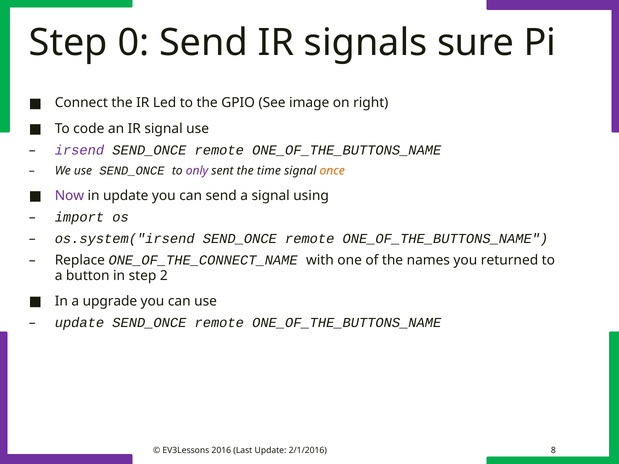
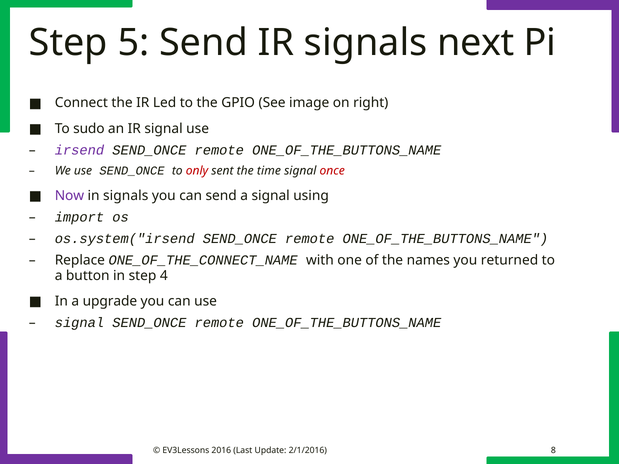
0: 0 -> 5
sure: sure -> next
code: code -> sudo
only colour: purple -> red
once colour: orange -> red
in update: update -> signals
2: 2 -> 4
update at (79, 323): update -> signal
